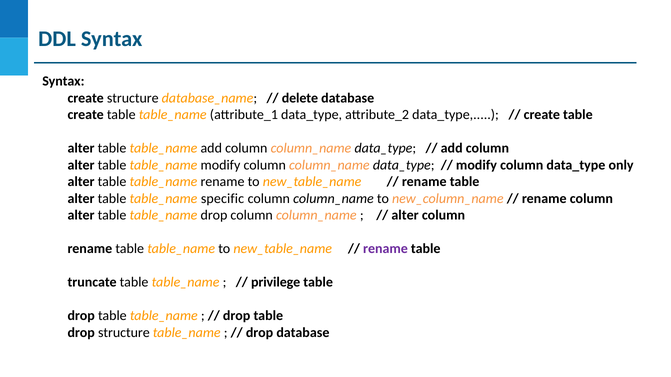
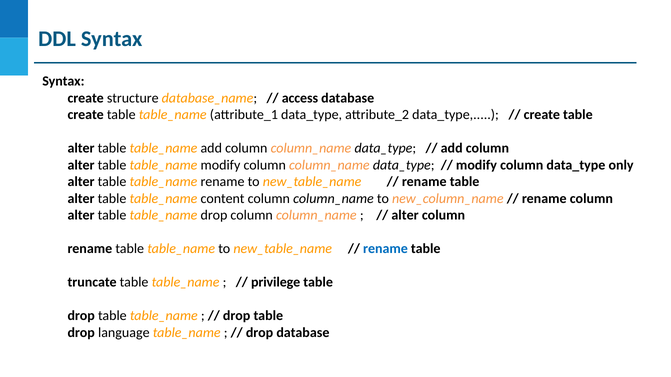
delete: delete -> access
specific: specific -> content
rename at (385, 249) colour: purple -> blue
drop structure: structure -> language
